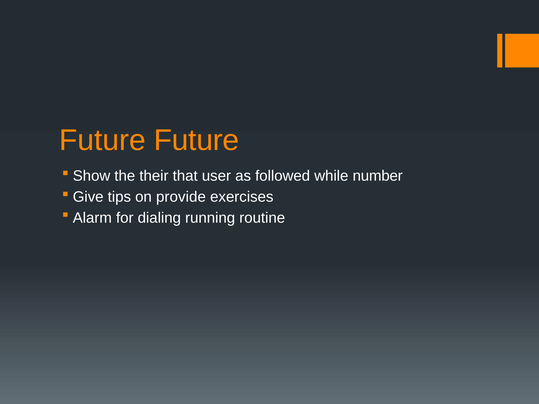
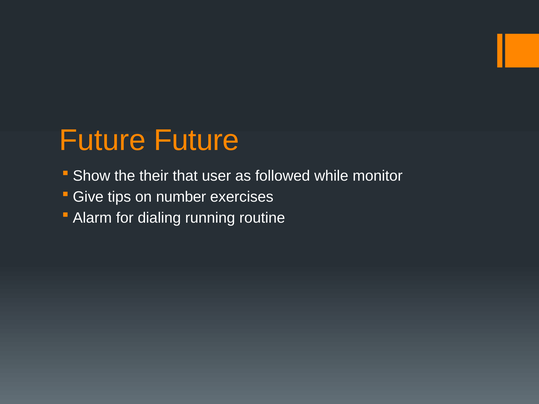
number: number -> monitor
provide: provide -> number
